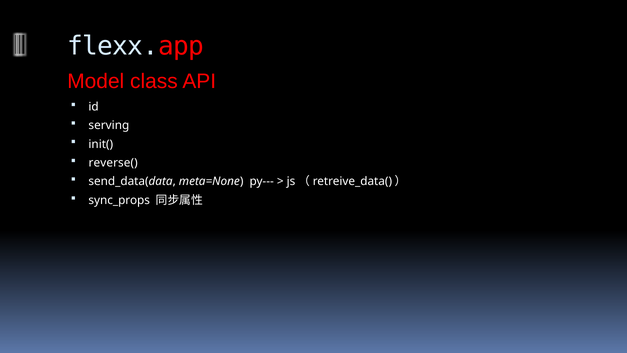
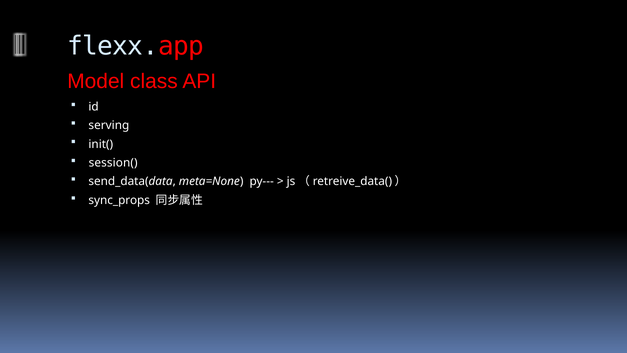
reverse(: reverse( -> session(
